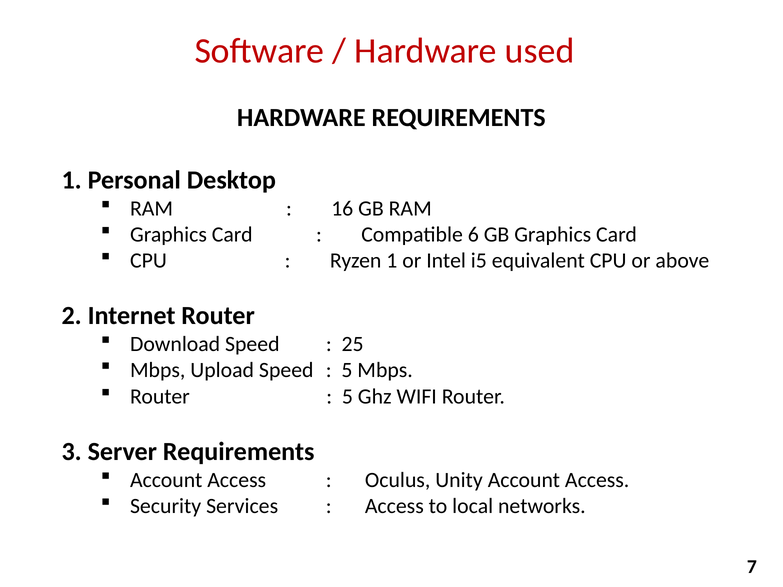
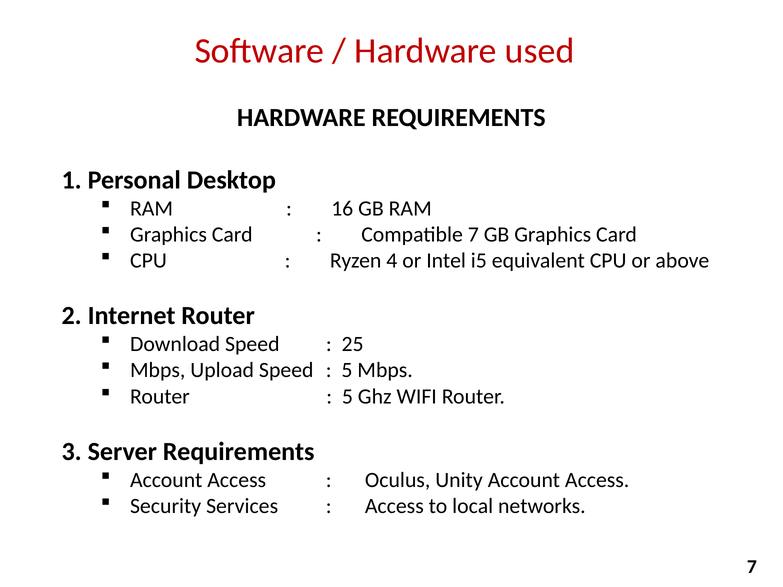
Compatible 6: 6 -> 7
Ryzen 1: 1 -> 4
